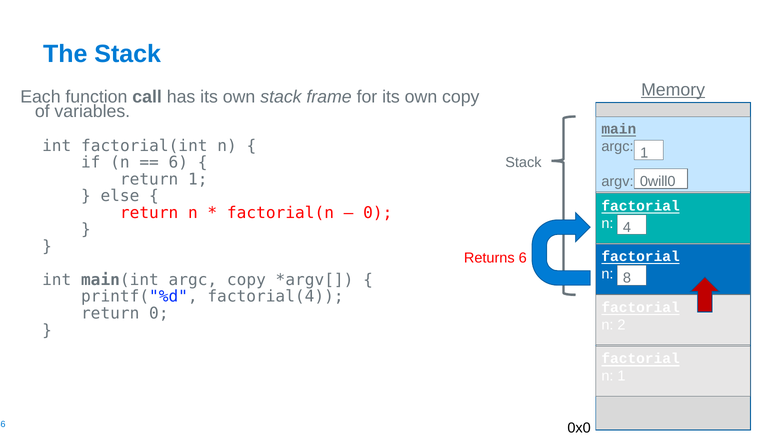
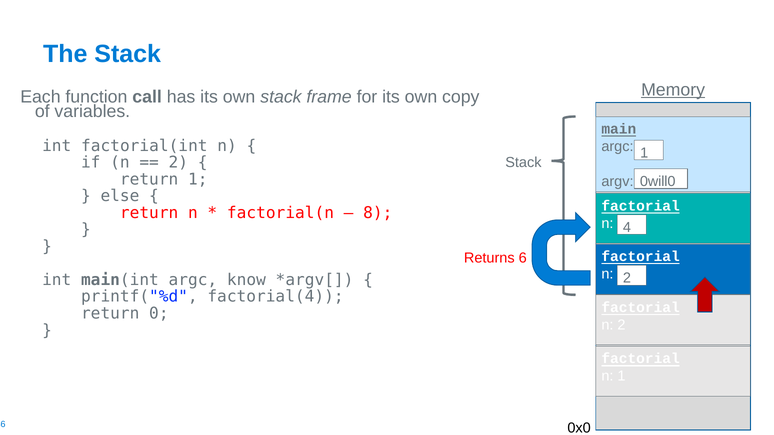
6 at (178, 163): 6 -> 2
0 at (378, 213): 0 -> 8
8 at (627, 278): 8 -> 2
argc copy: copy -> know
